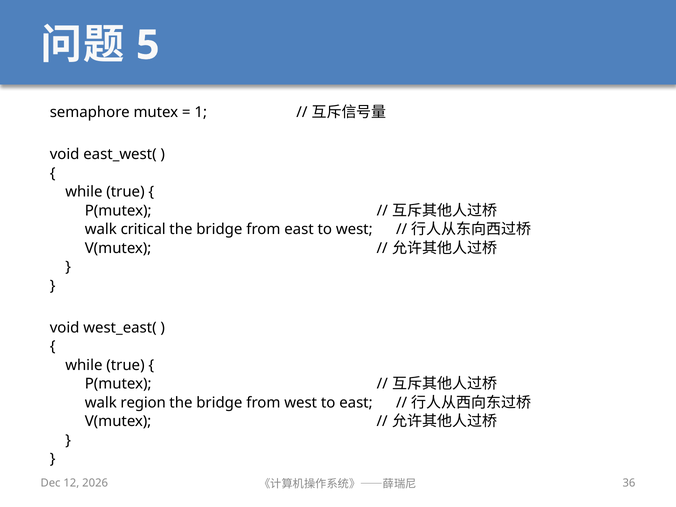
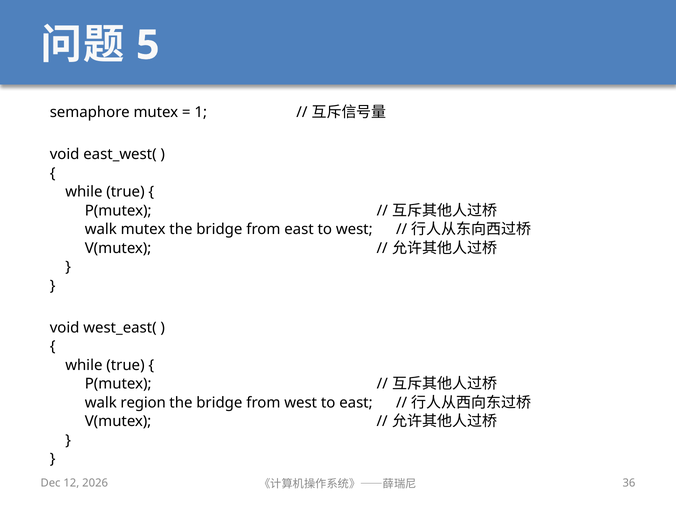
walk critical: critical -> mutex
